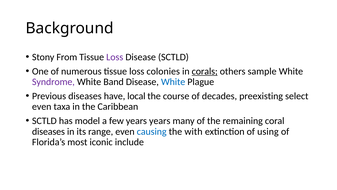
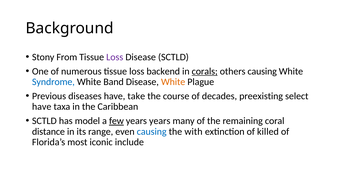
colonies: colonies -> backend
others sample: sample -> causing
Syndrome colour: purple -> blue
White at (173, 82) colour: blue -> orange
local: local -> take
even at (42, 106): even -> have
few underline: none -> present
diseases at (48, 131): diseases -> distance
using: using -> killed
